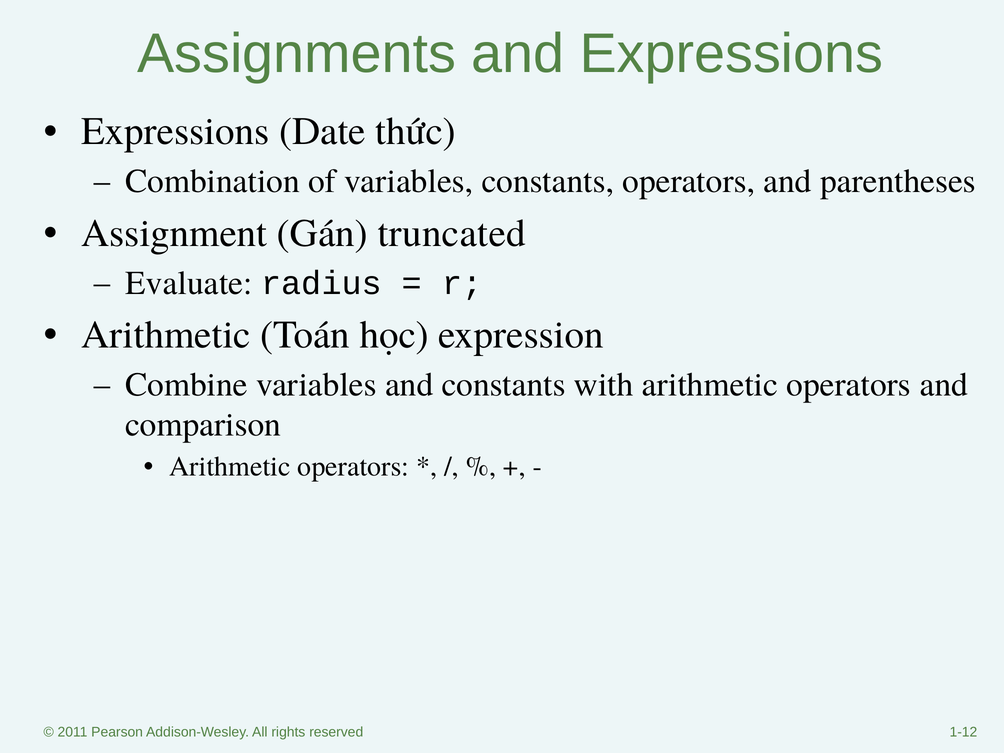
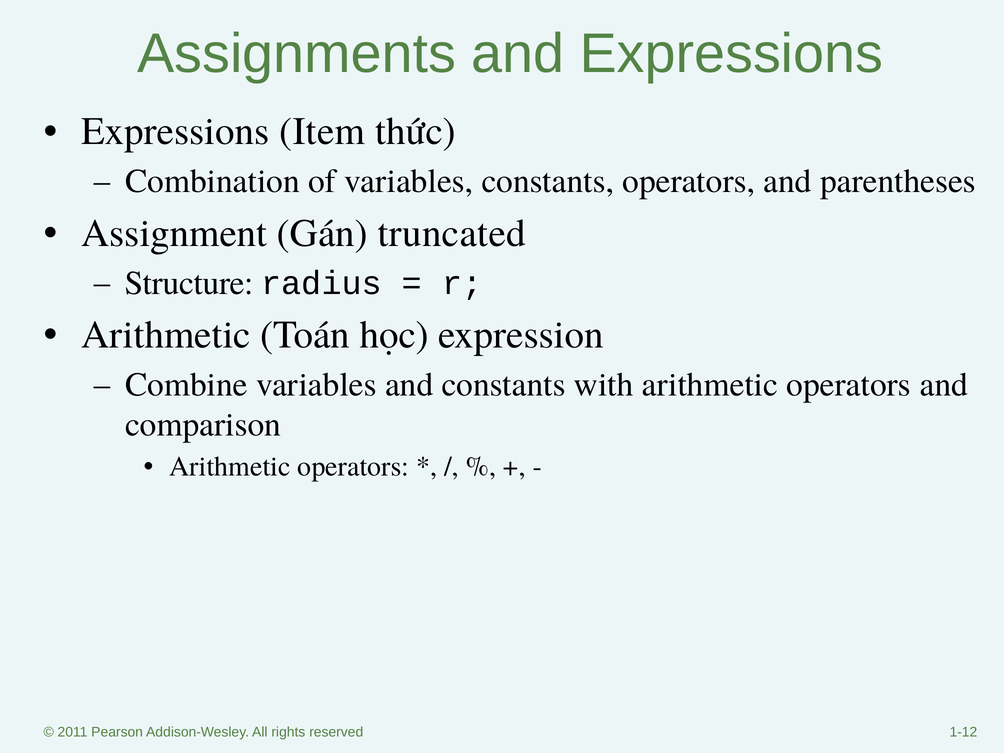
Date: Date -> Item
Evaluate: Evaluate -> Structure
